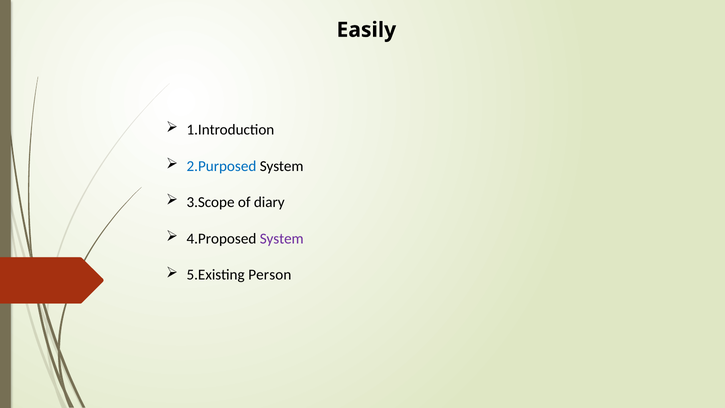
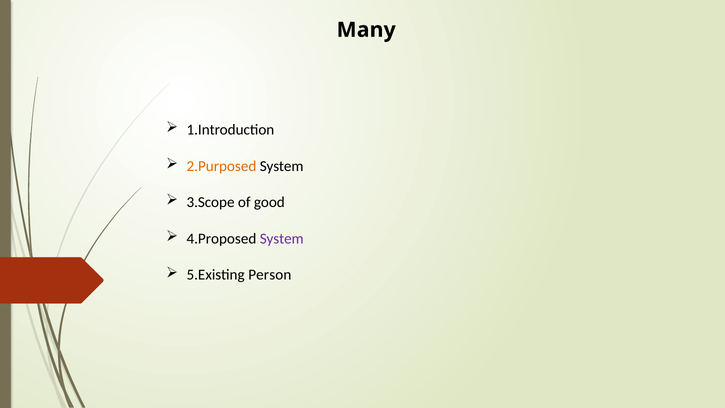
Easily: Easily -> Many
2.Purposed colour: blue -> orange
diary: diary -> good
